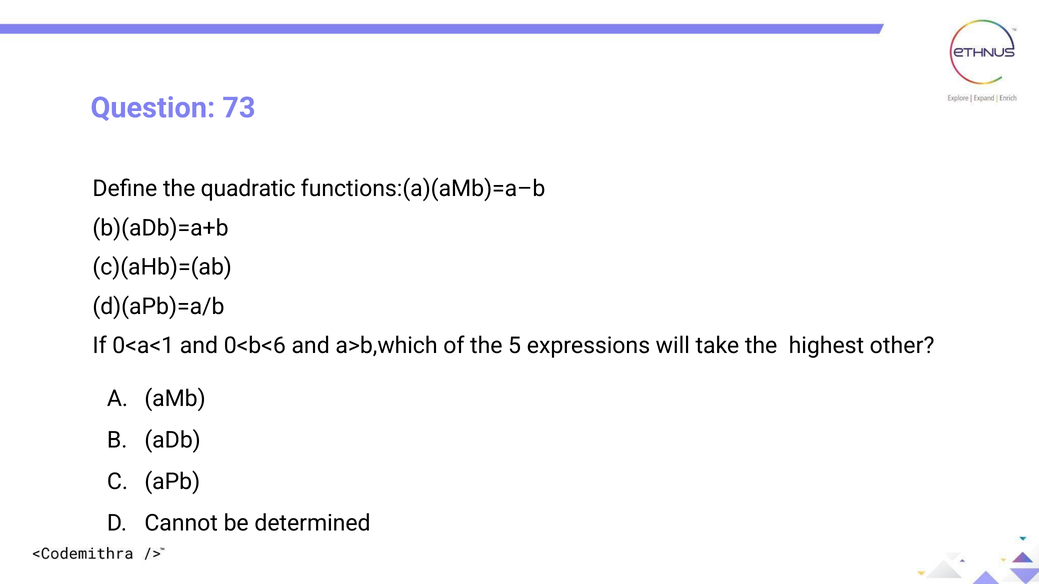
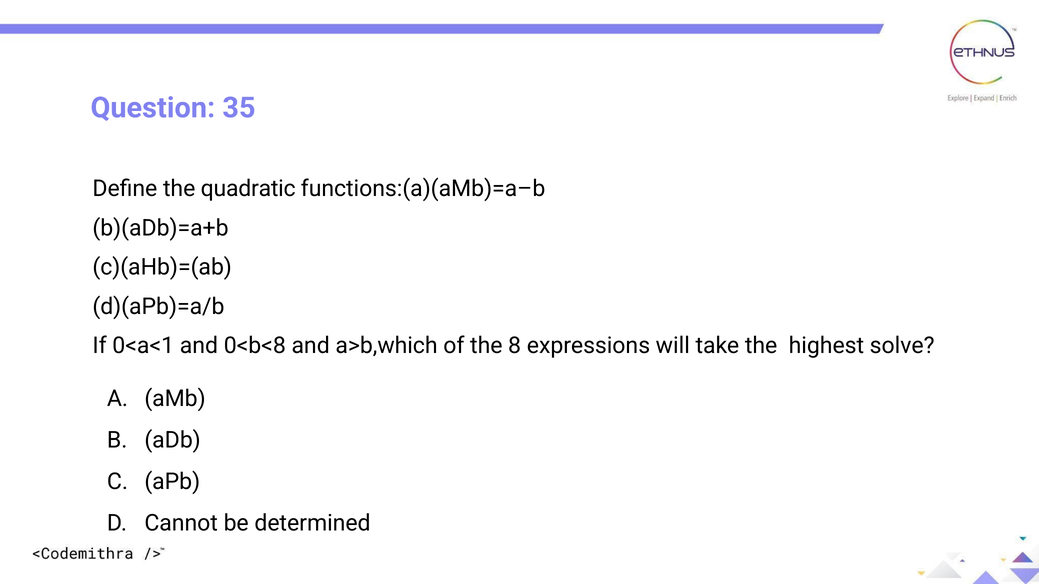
73: 73 -> 35
0<b<6: 0<b<6 -> 0<b<8
5: 5 -> 8
other: other -> solve
